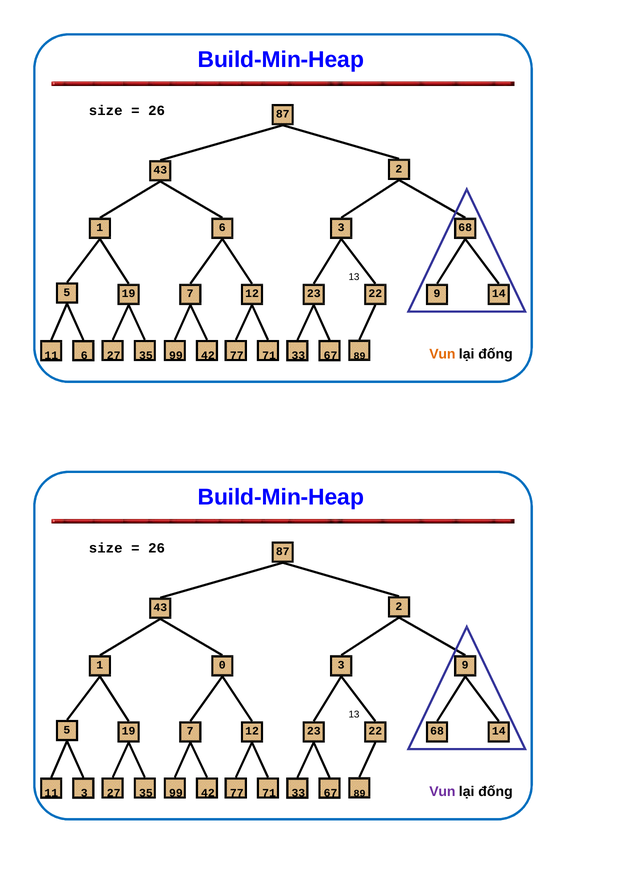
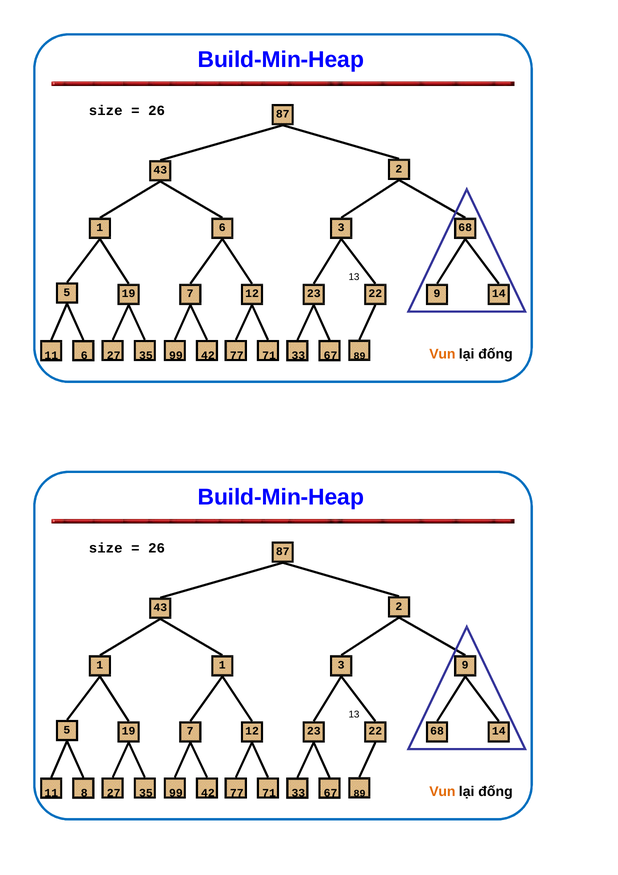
1 0: 0 -> 1
Vun at (442, 791) colour: purple -> orange
11 3: 3 -> 8
